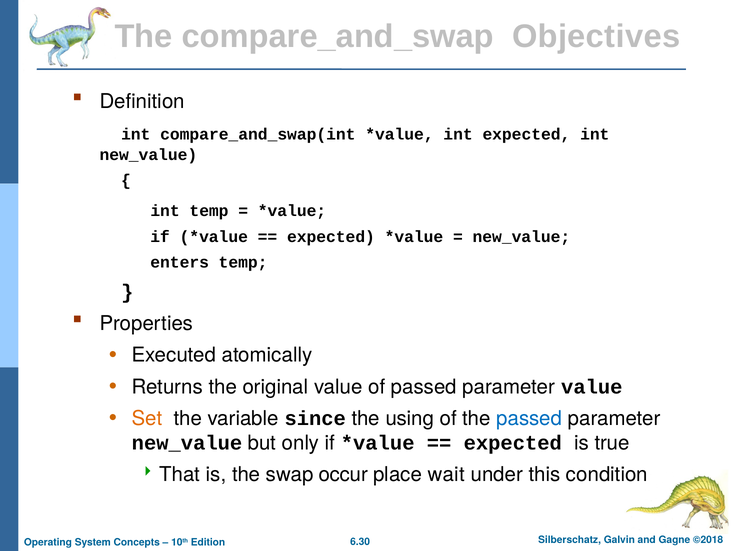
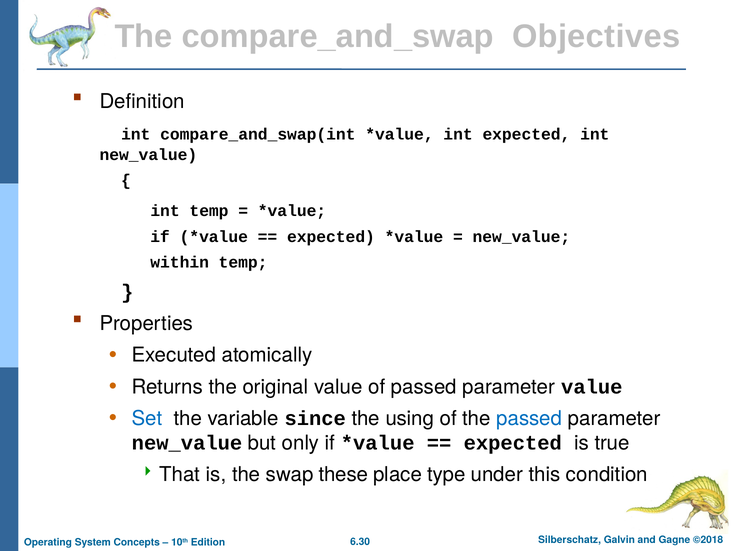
enters: enters -> within
Set colour: orange -> blue
occur: occur -> these
wait: wait -> type
